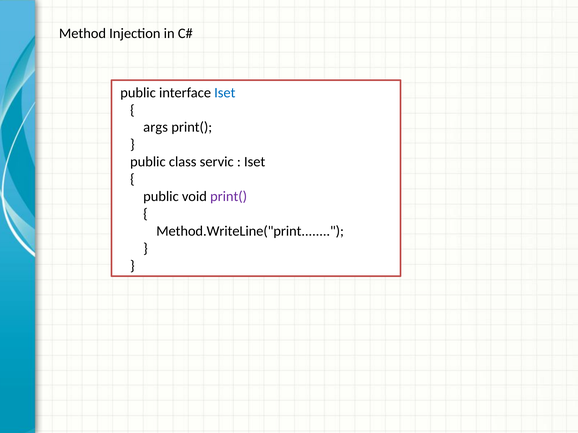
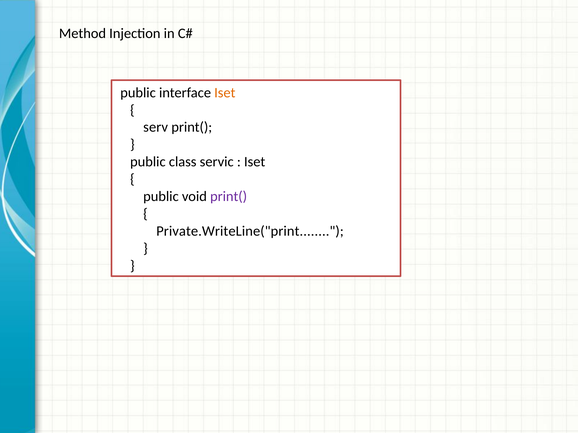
Iset at (225, 93) colour: blue -> orange
args: args -> serv
Method.WriteLine("print: Method.WriteLine("print -> Private.WriteLine("print
